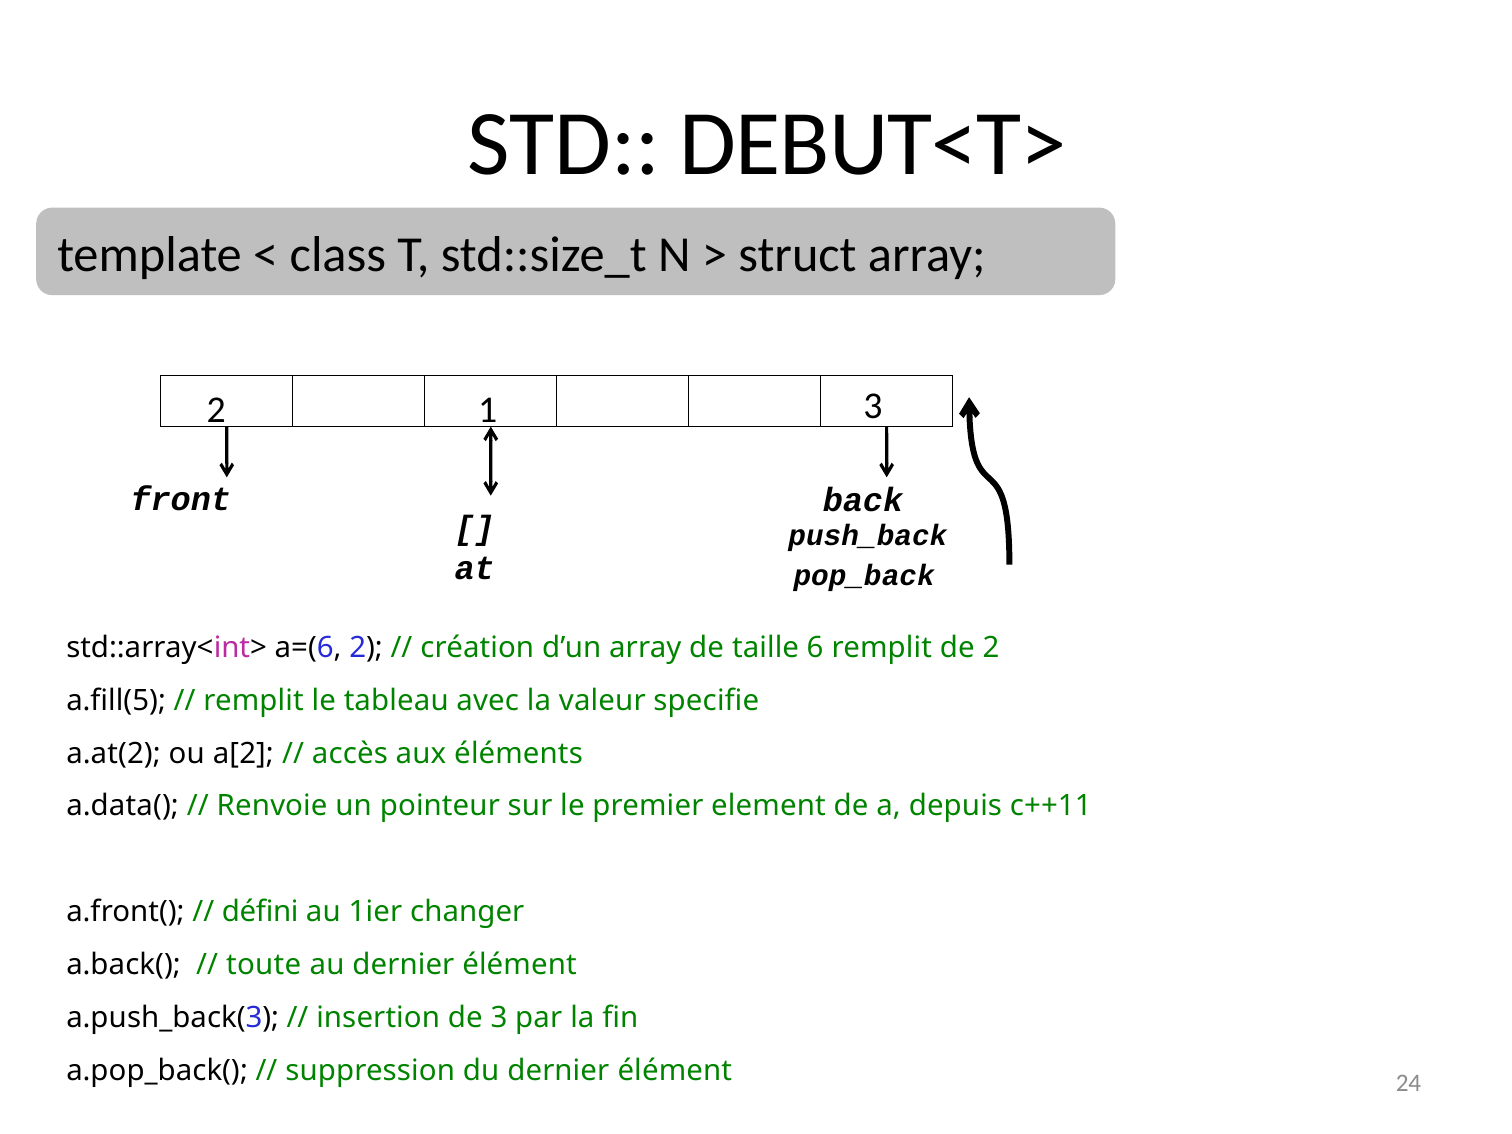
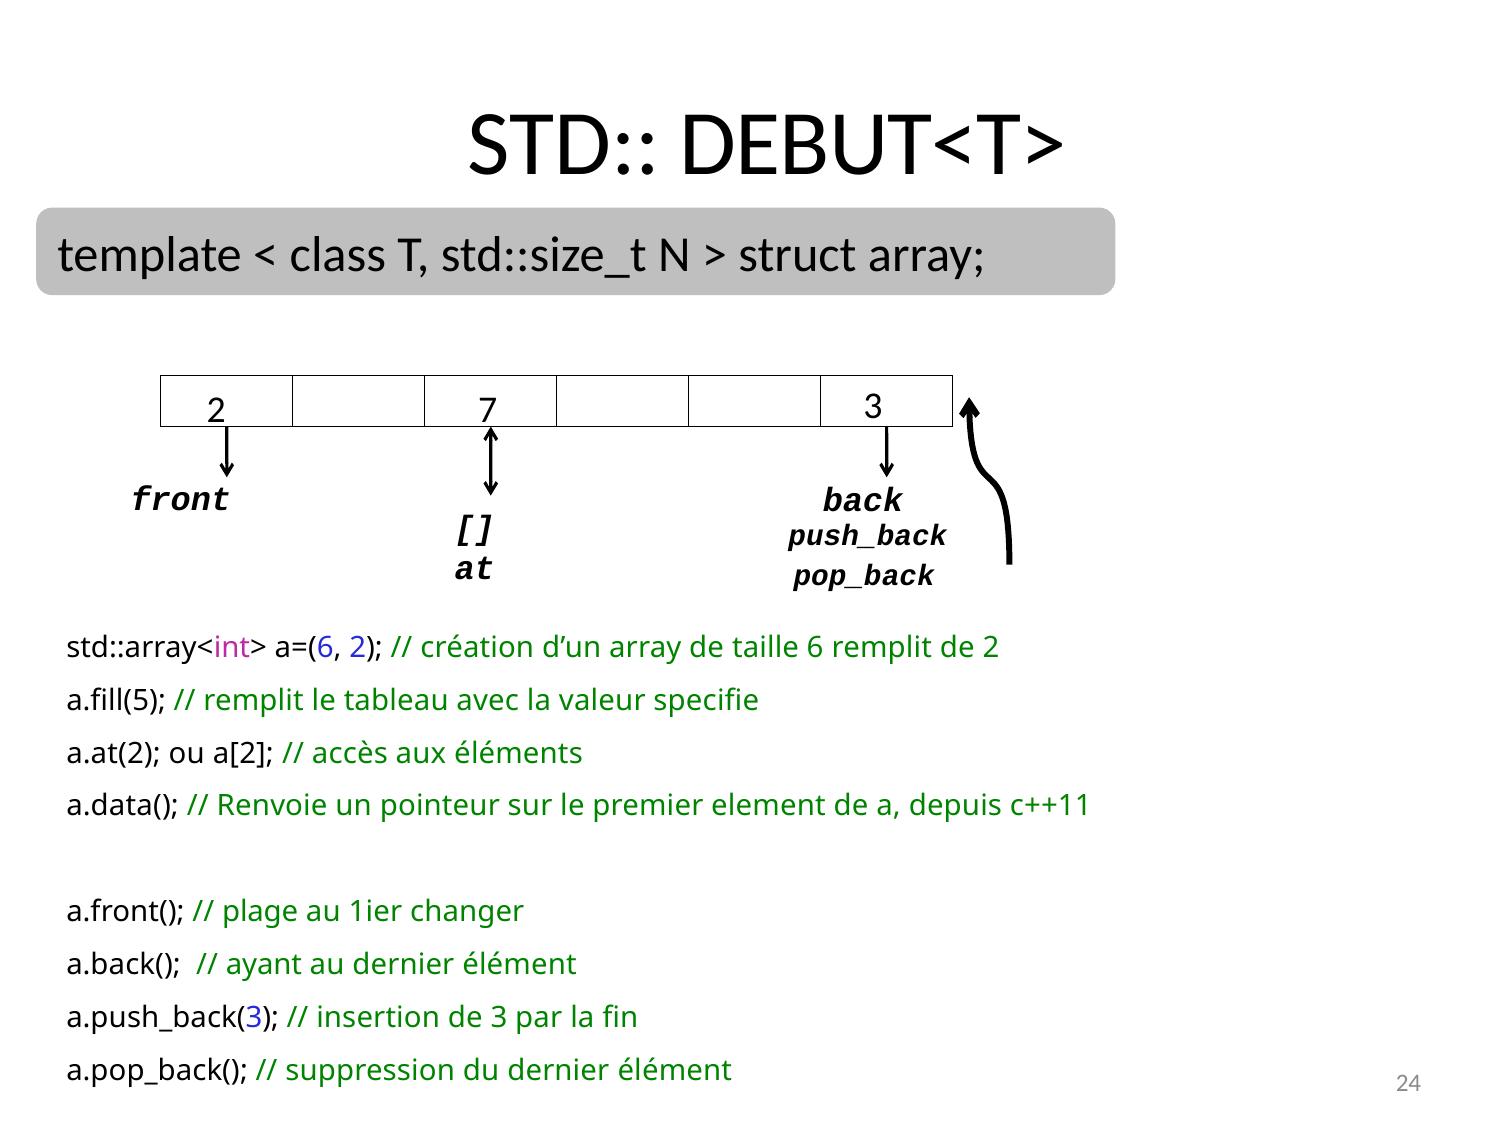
1: 1 -> 7
défini: défini -> plage
toute: toute -> ayant
